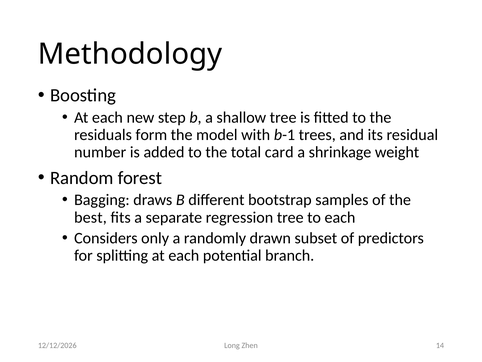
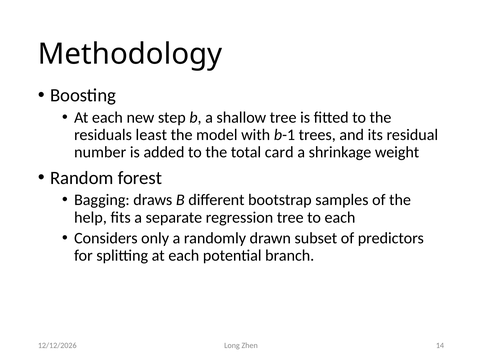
form: form -> least
best: best -> help
